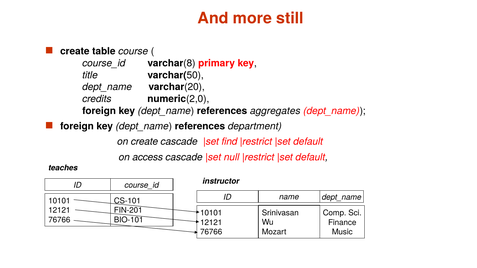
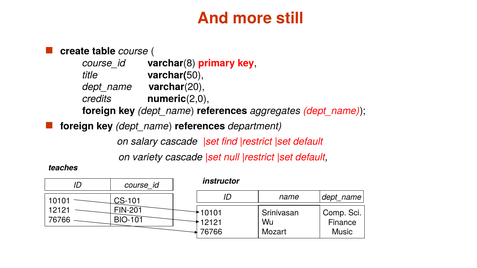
on create: create -> salary
access: access -> variety
